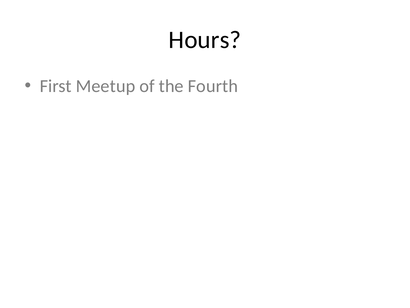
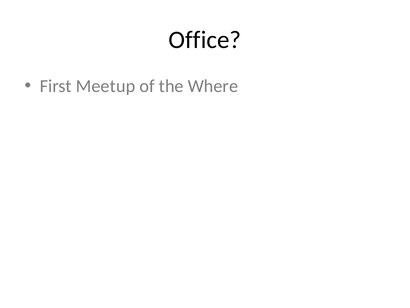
Hours: Hours -> Office
Fourth: Fourth -> Where
